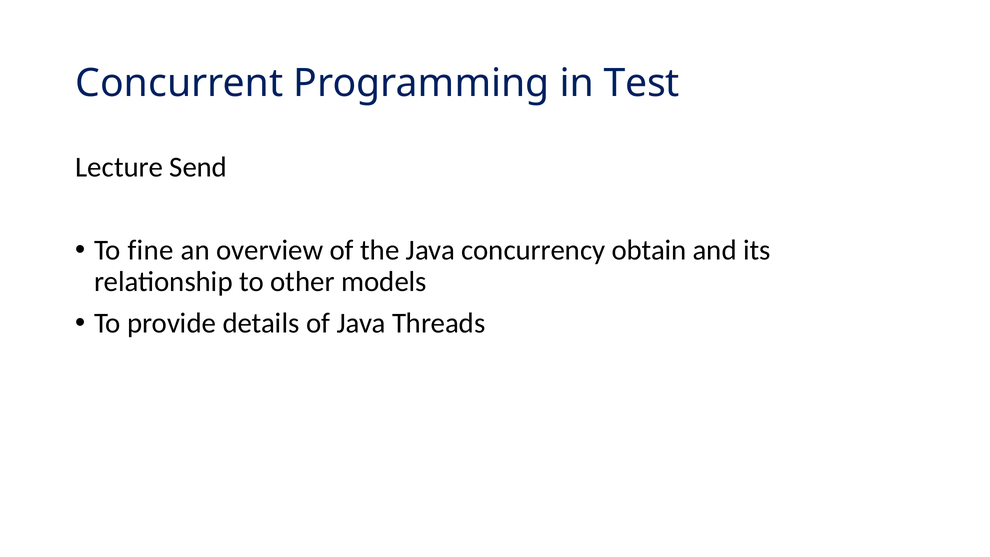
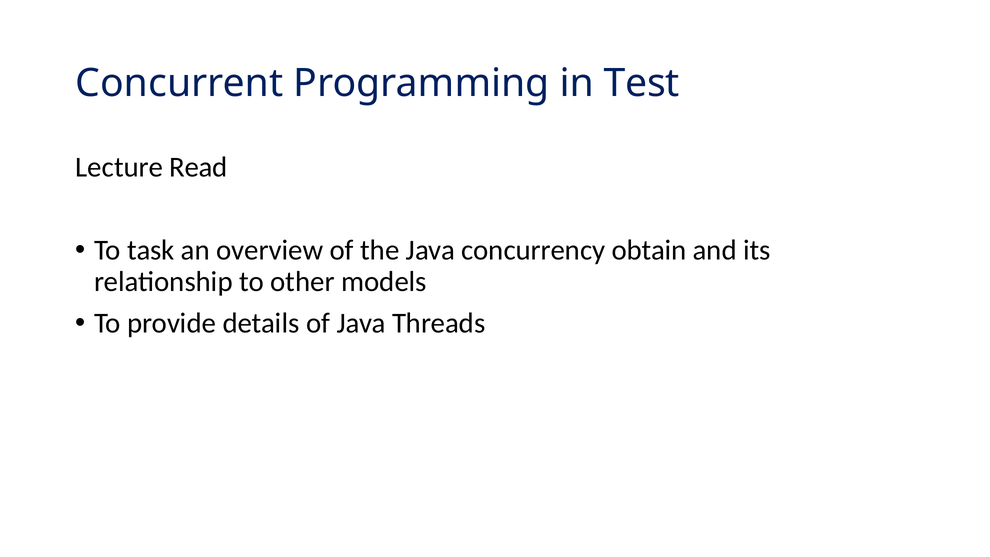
Send: Send -> Read
fine: fine -> task
